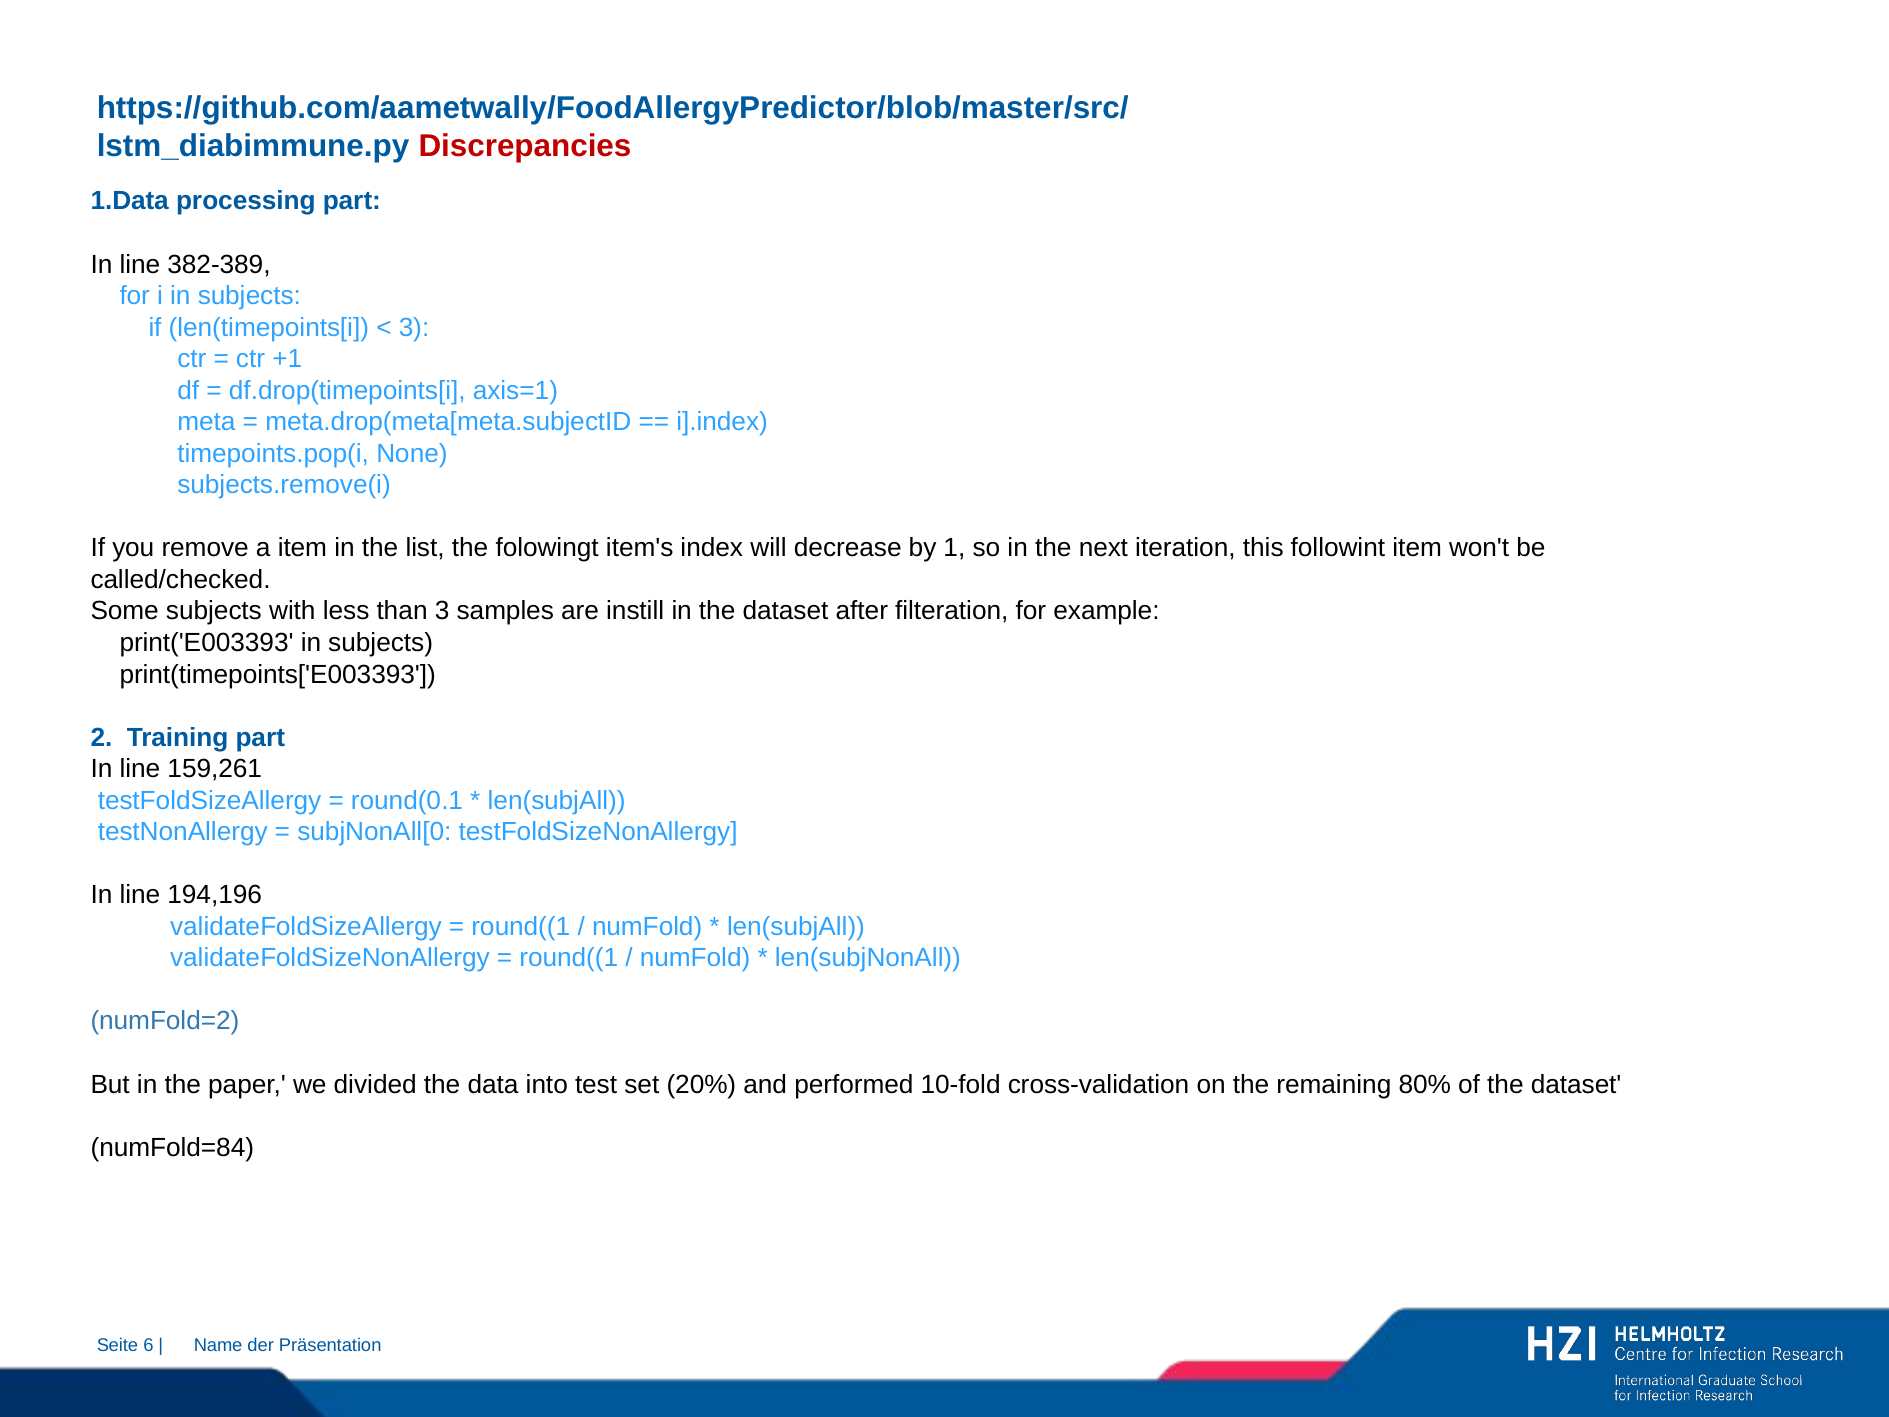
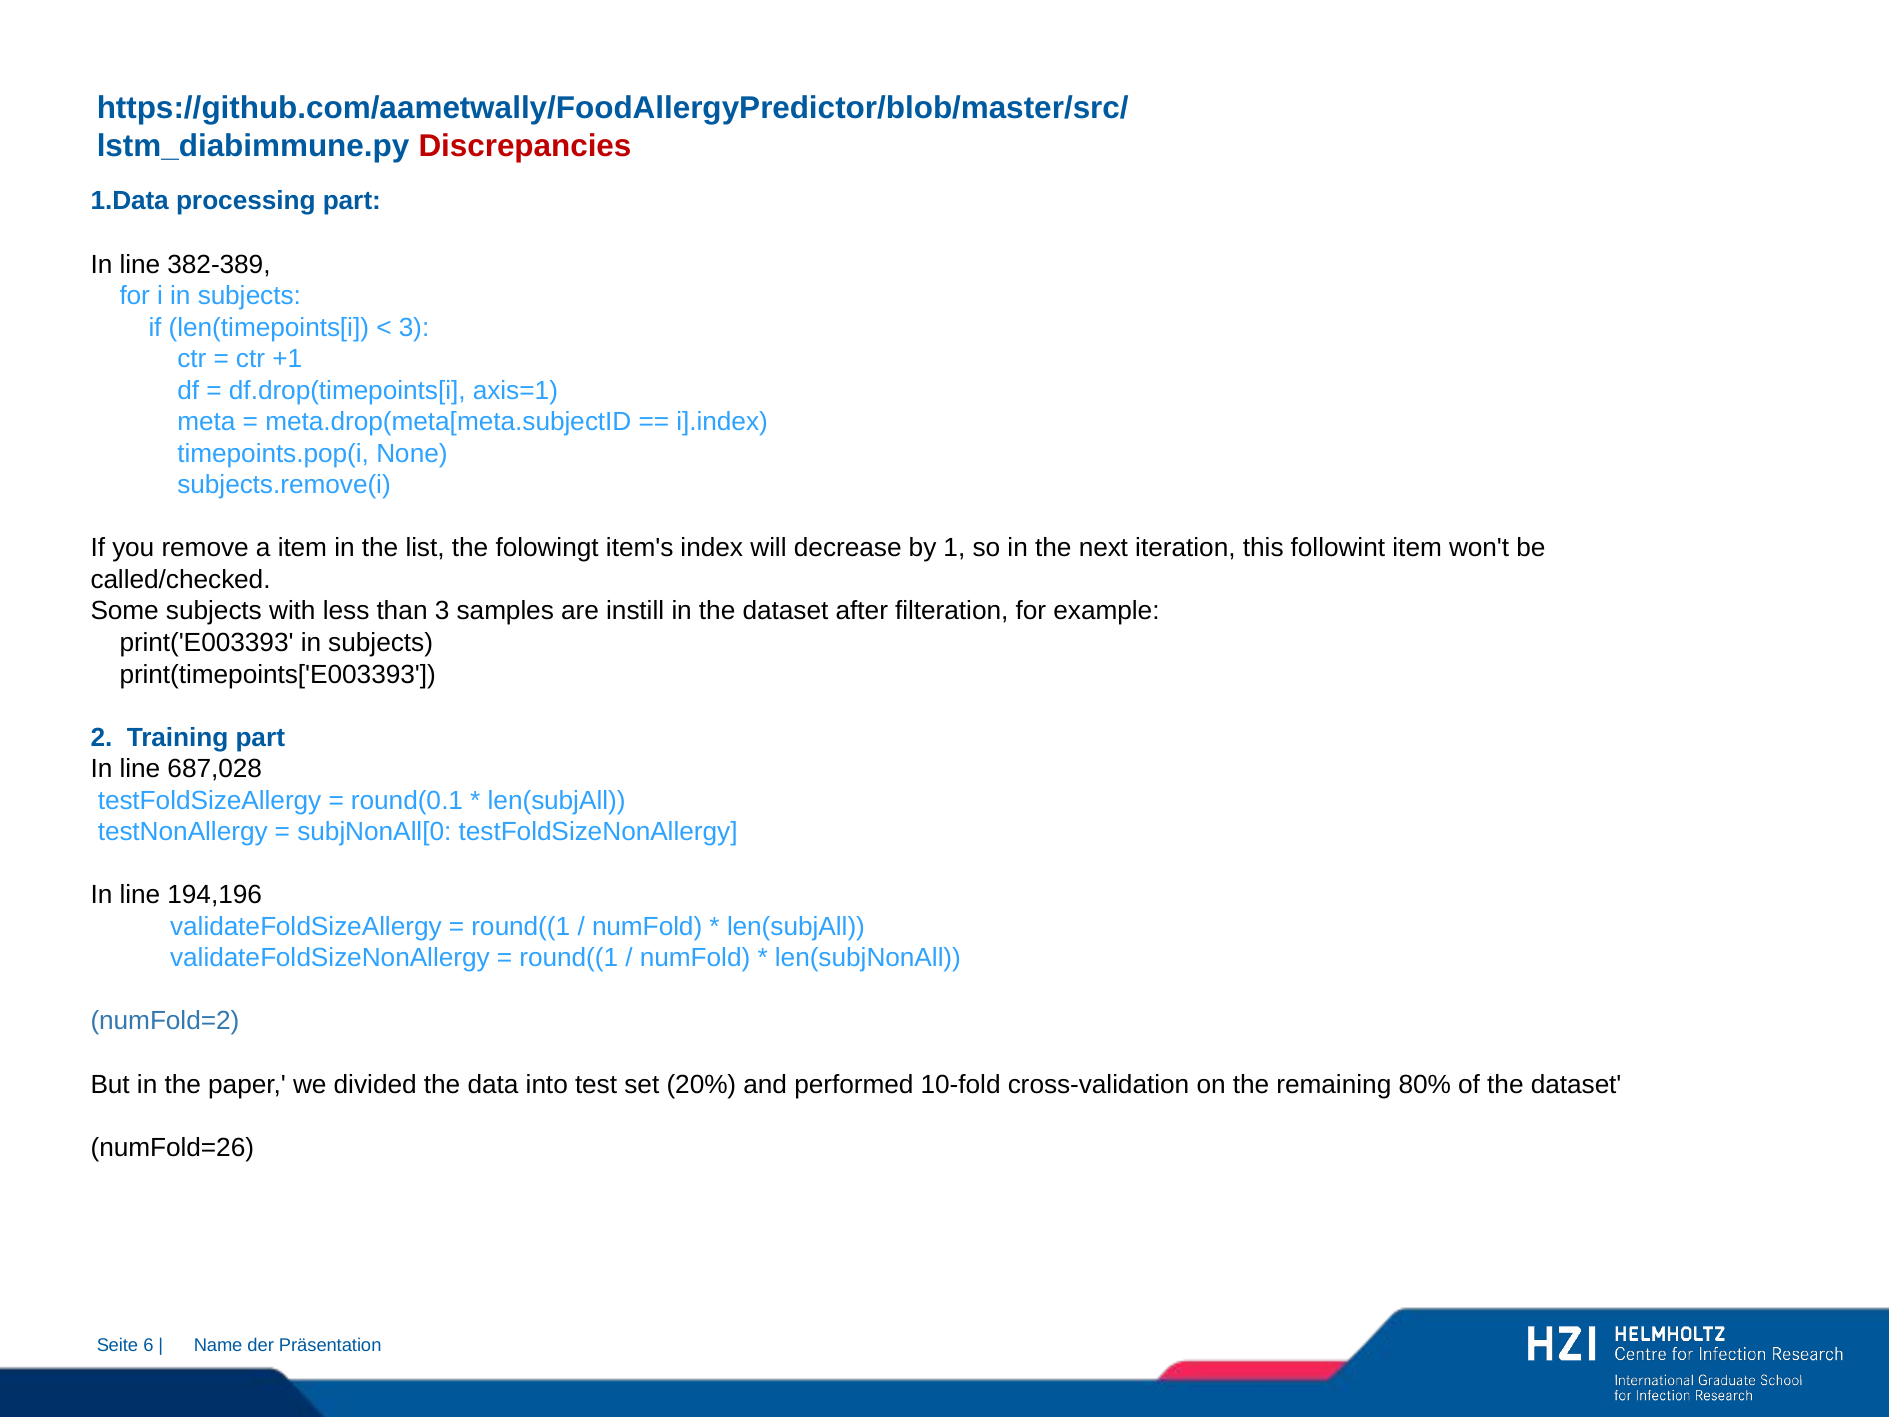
159,261: 159,261 -> 687,028
numFold=84: numFold=84 -> numFold=26
